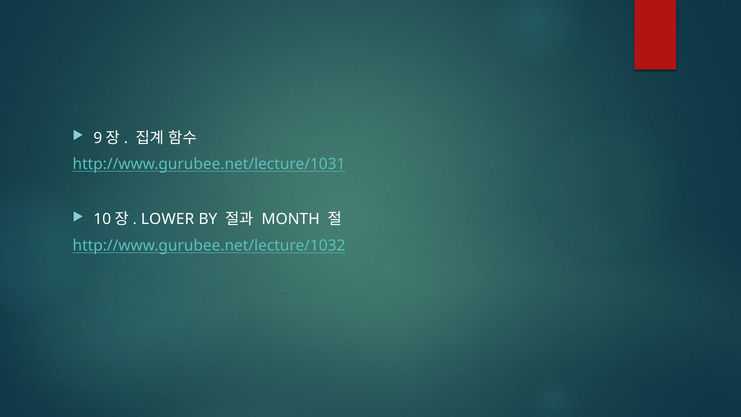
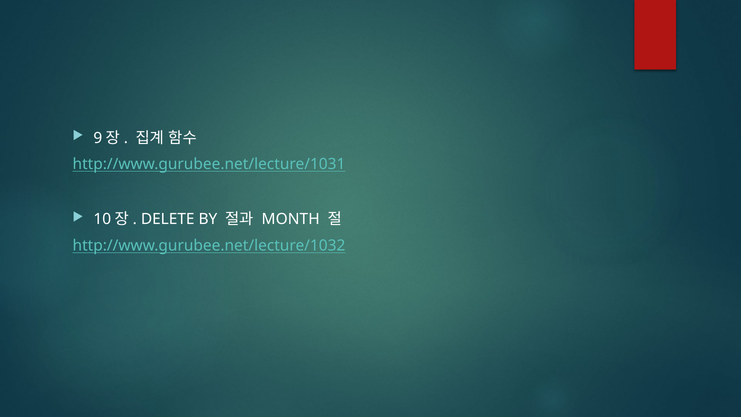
LOWER: LOWER -> DELETE
